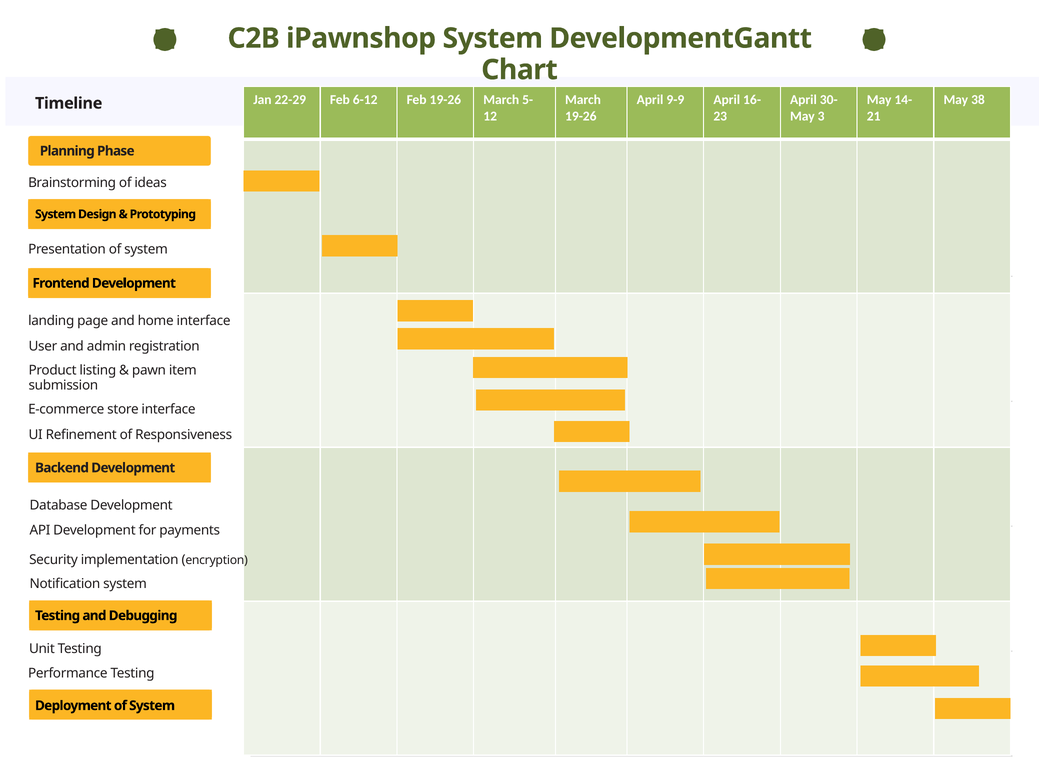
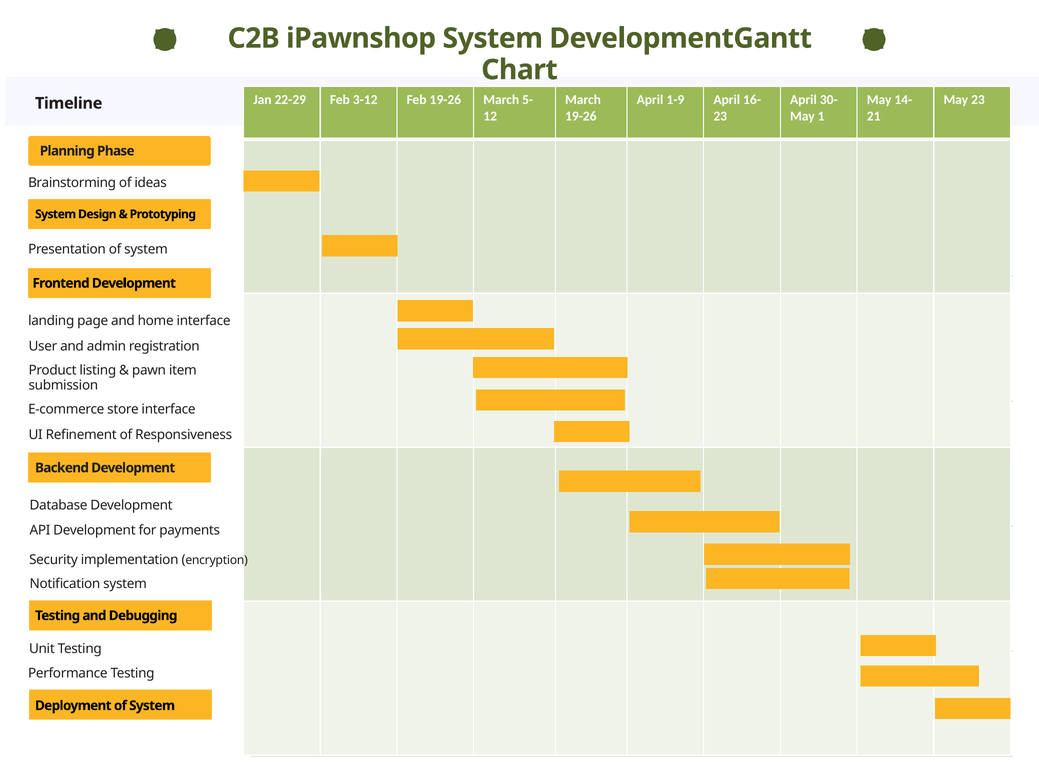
9-9: 9-9 -> 1-9
May 38: 38 -> 23
6-12: 6-12 -> 3-12
3: 3 -> 1
